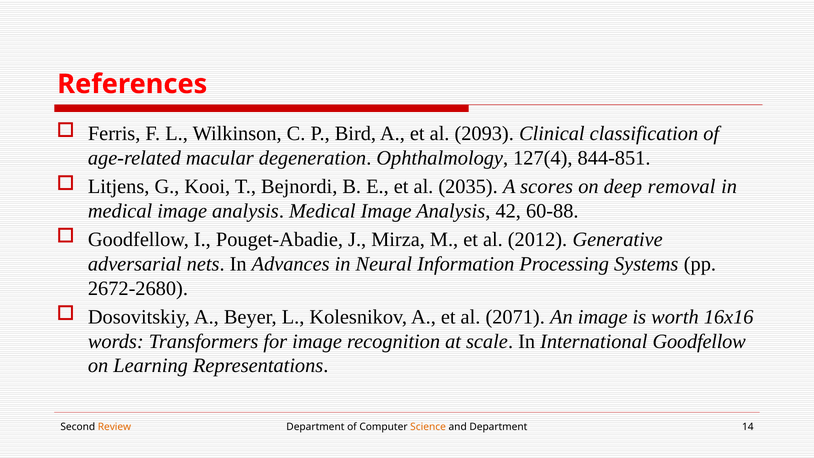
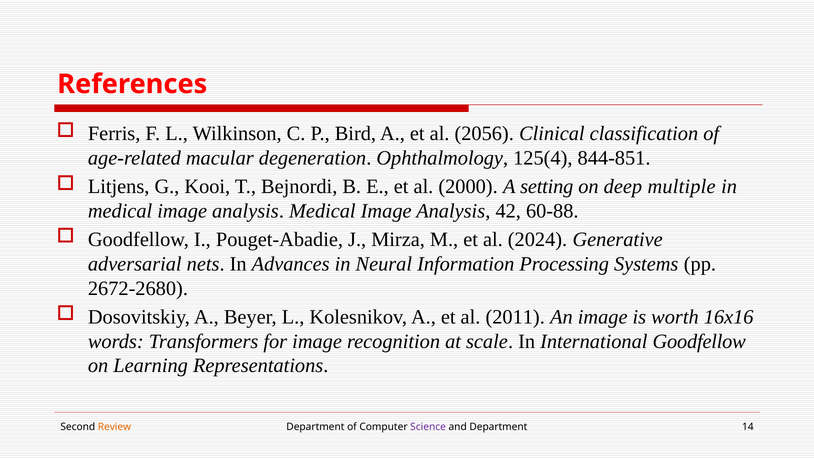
2093: 2093 -> 2056
127(4: 127(4 -> 125(4
2035: 2035 -> 2000
scores: scores -> setting
removal: removal -> multiple
2012: 2012 -> 2024
2071: 2071 -> 2011
Science colour: orange -> purple
